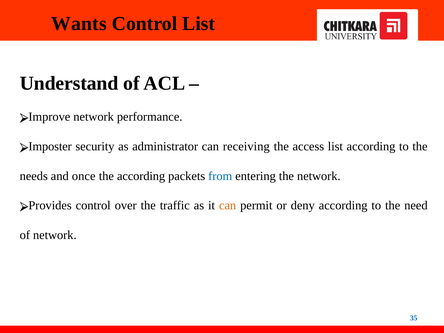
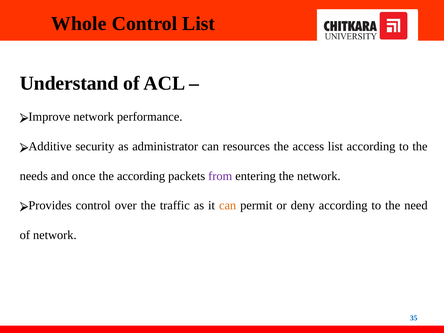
Wants: Wants -> Whole
Imposter: Imposter -> Additive
receiving: receiving -> resources
from colour: blue -> purple
